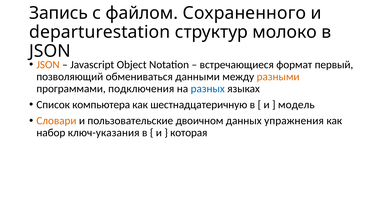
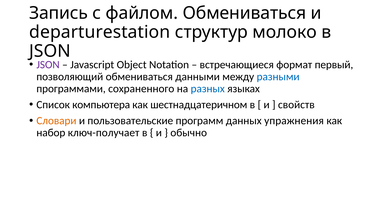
файлом Сохраненного: Сохраненного -> Обмениваться
JSON at (48, 65) colour: orange -> purple
разными colour: orange -> blue
подключения: подключения -> сохраненного
шестнадцатеричную: шестнадцатеричную -> шестнадцатеричном
модель: модель -> свойств
двоичном: двоичном -> программ
ключ-указания: ключ-указания -> ключ-получает
которая: которая -> обычно
